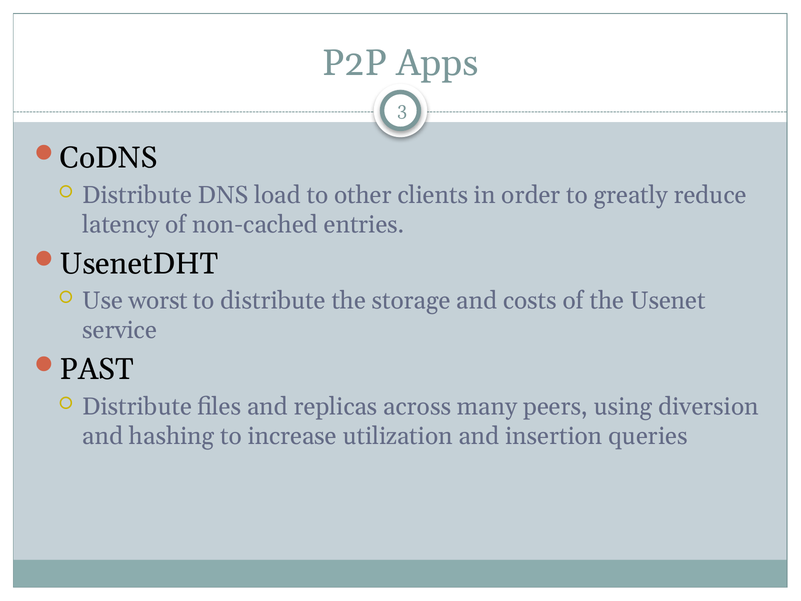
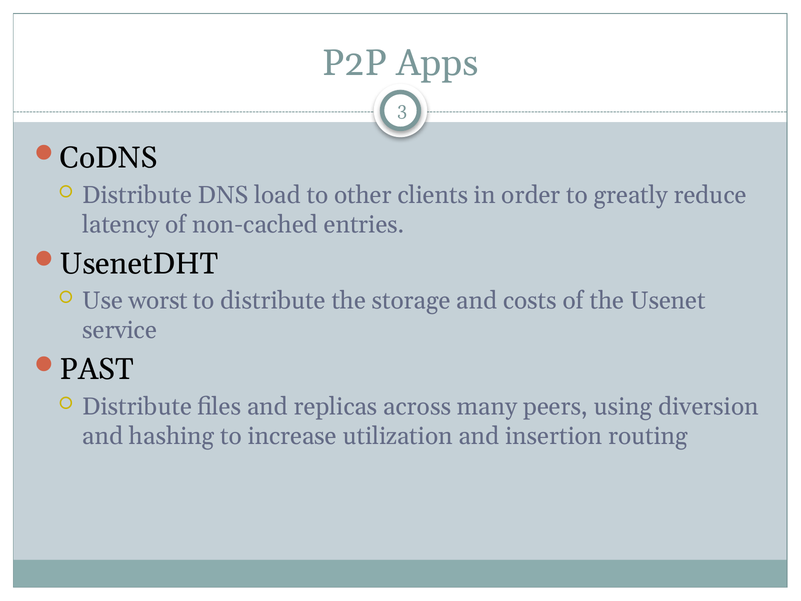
queries: queries -> routing
